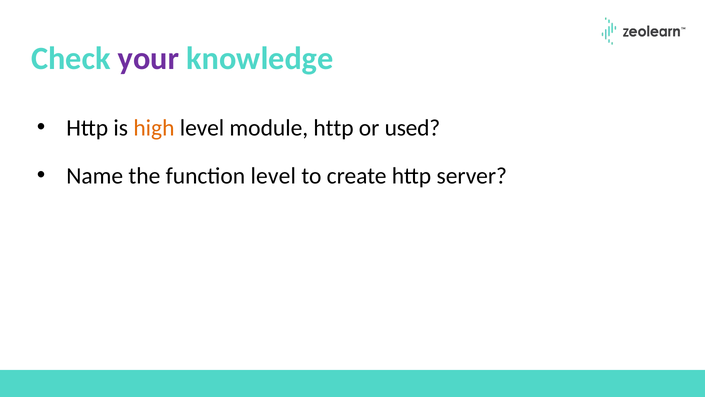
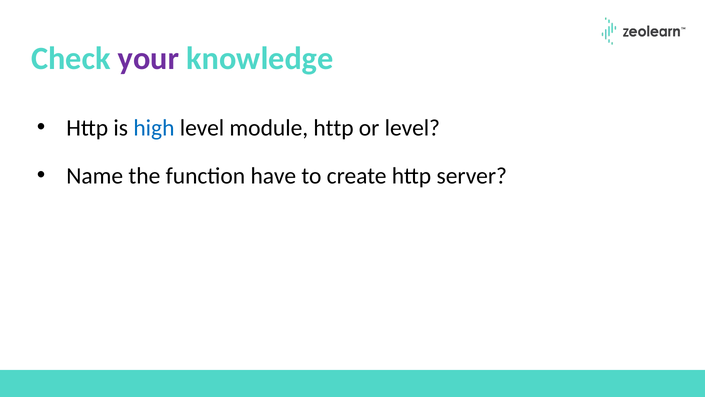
high colour: orange -> blue
or used: used -> level
function level: level -> have
